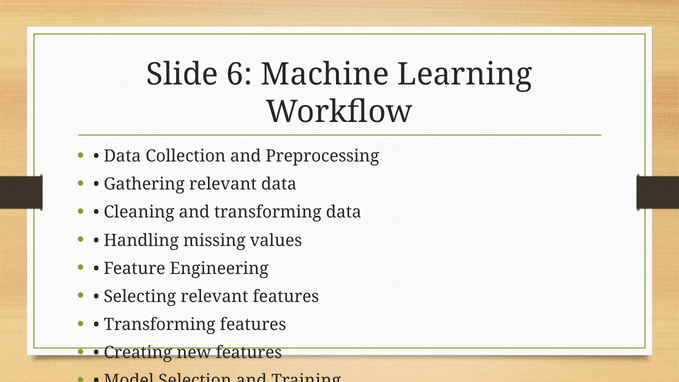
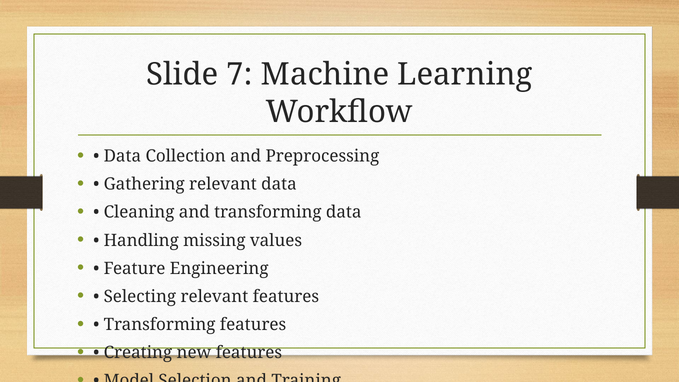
6: 6 -> 7
